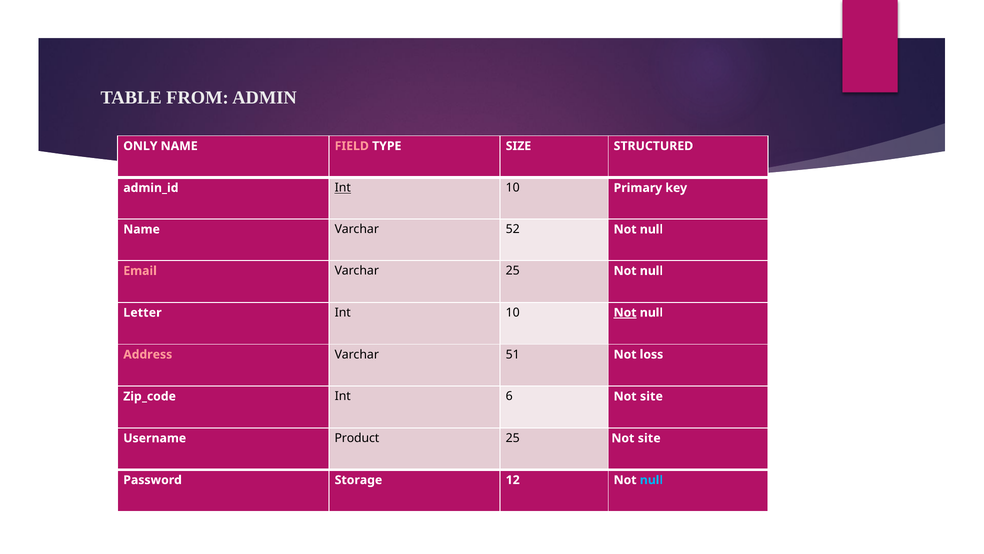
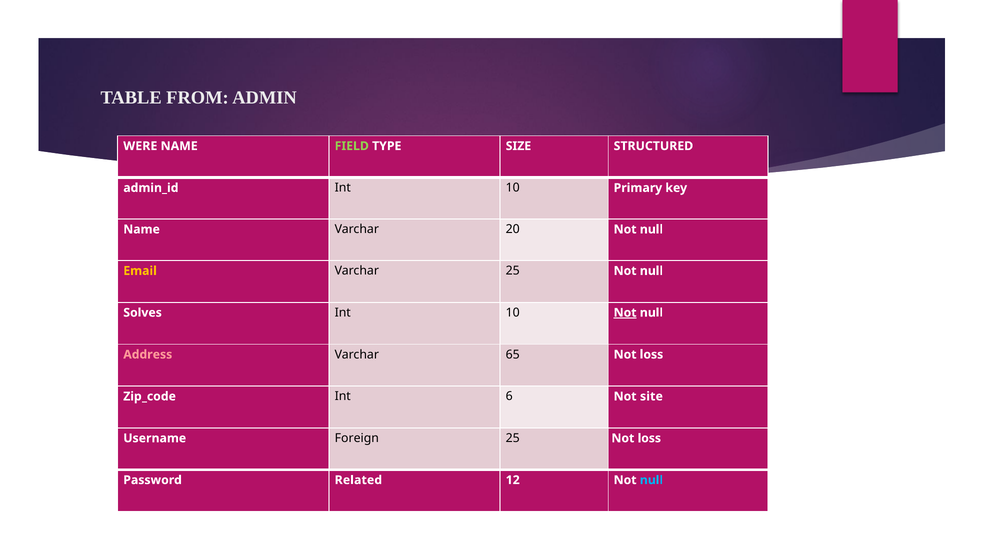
ONLY: ONLY -> WERE
FIELD colour: pink -> light green
Int at (343, 188) underline: present -> none
52: 52 -> 20
Email colour: pink -> yellow
Letter: Letter -> Solves
51: 51 -> 65
Product: Product -> Foreign
25 Not site: site -> loss
Storage: Storage -> Related
